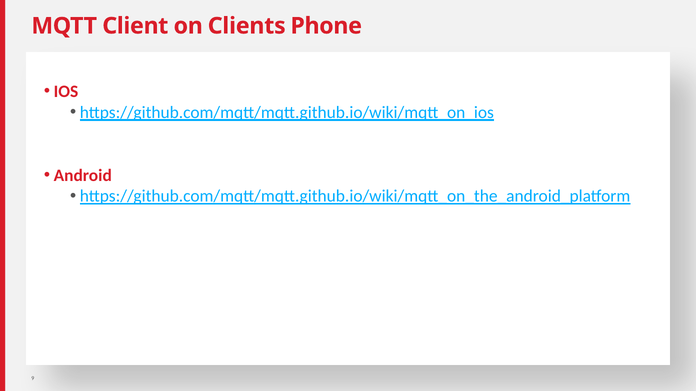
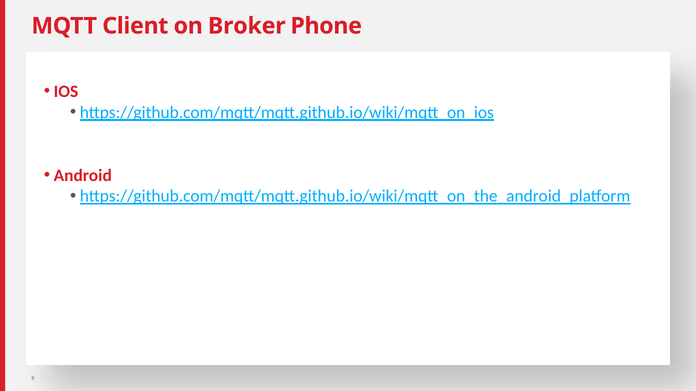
Clients: Clients -> Broker
